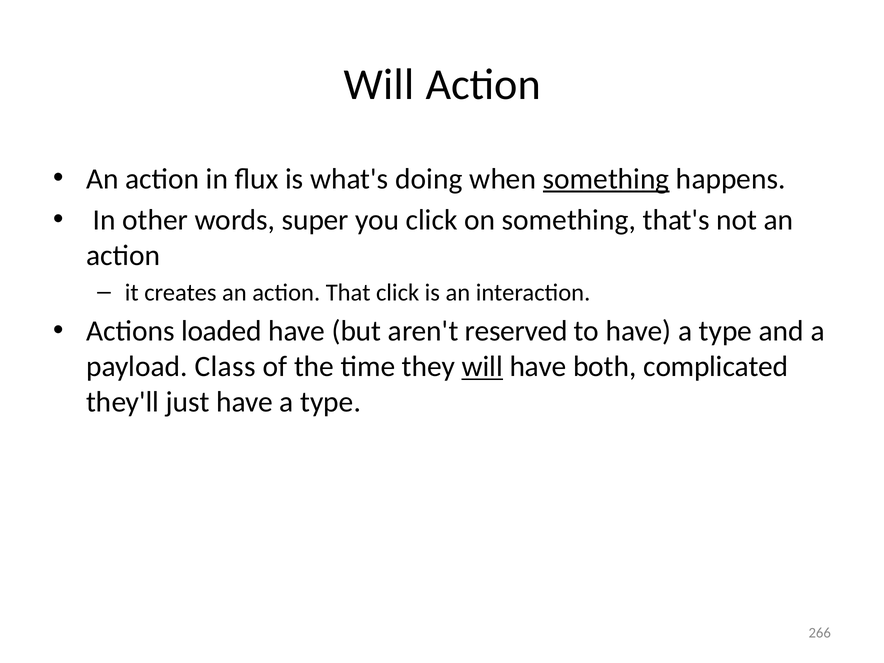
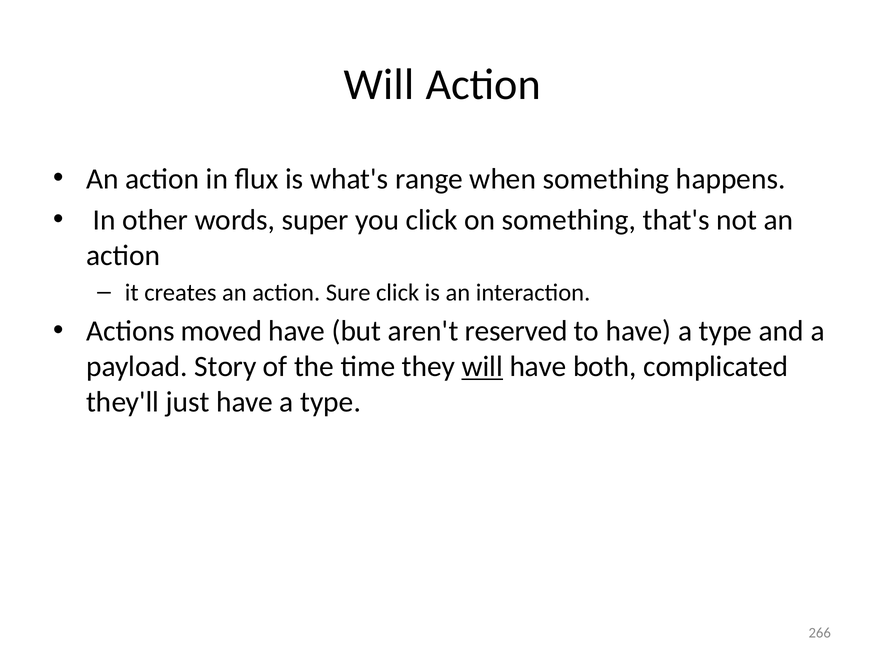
doing: doing -> range
something at (606, 179) underline: present -> none
That: That -> Sure
loaded: loaded -> moved
Class: Class -> Story
